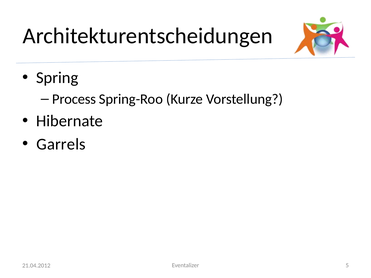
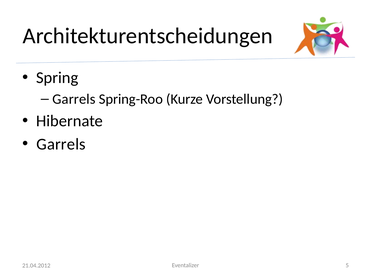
Process at (74, 99): Process -> Garrels
